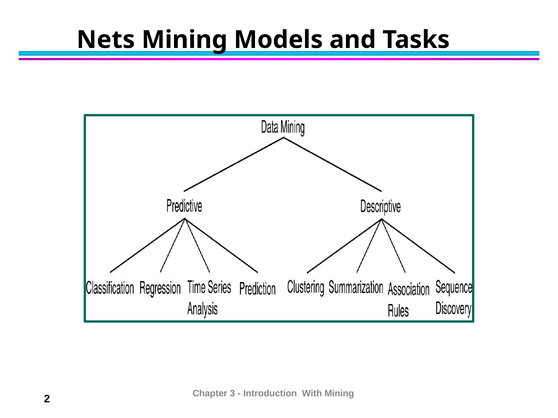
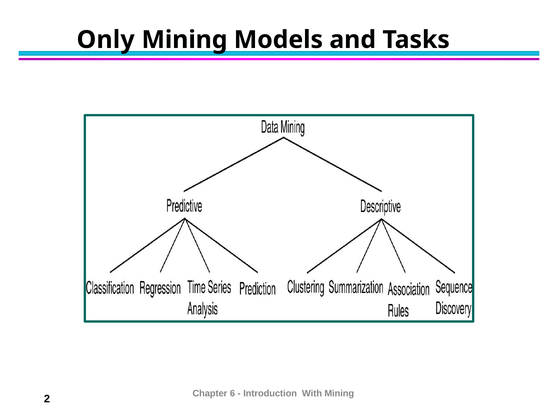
Nets: Nets -> Only
3: 3 -> 6
